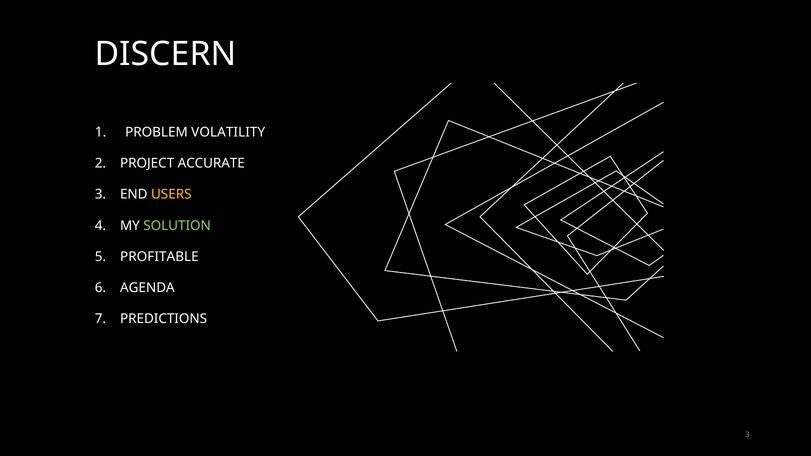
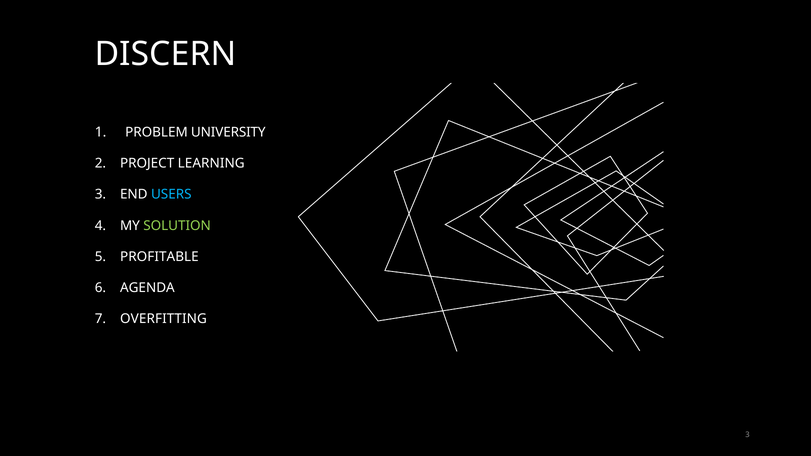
VOLATILITY: VOLATILITY -> UNIVERSITY
ACCURATE: ACCURATE -> LEARNING
USERS colour: yellow -> light blue
PREDICTIONS: PREDICTIONS -> OVERFITTING
